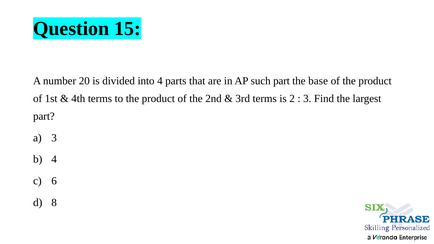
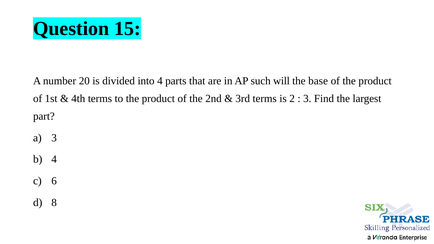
such part: part -> will
